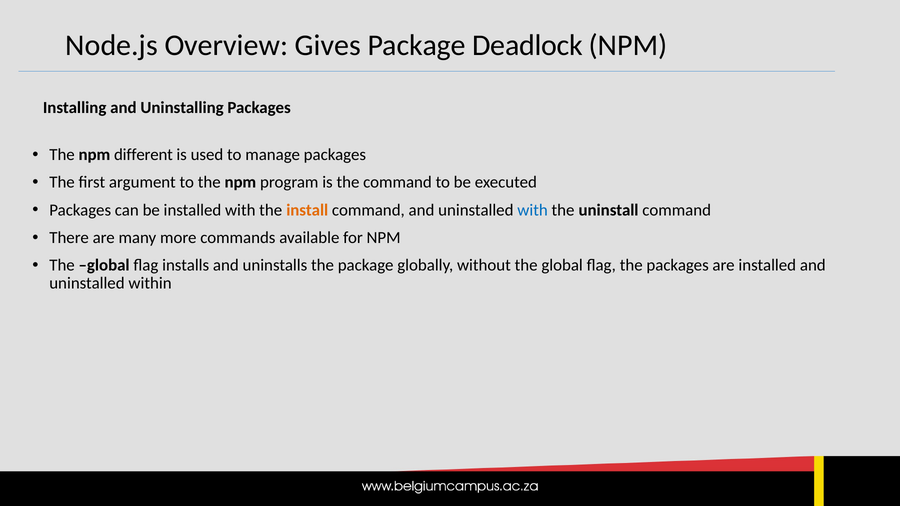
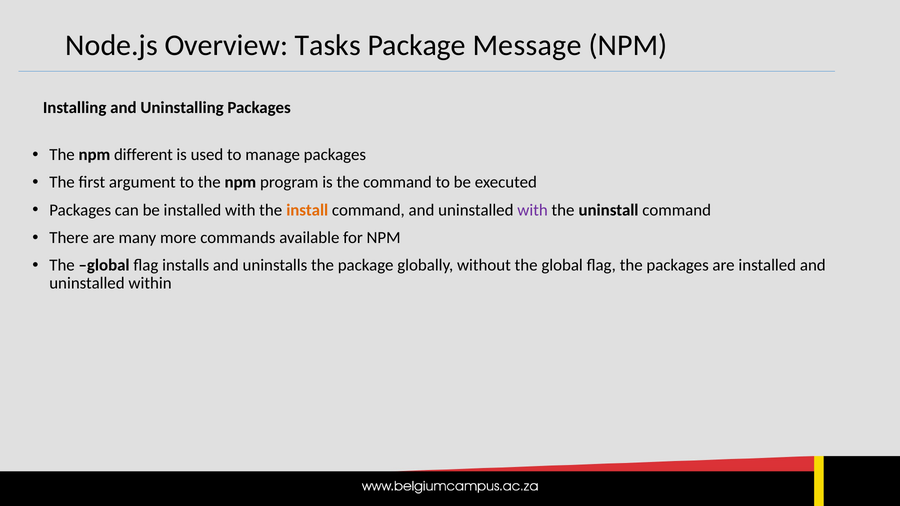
Gives: Gives -> Tasks
Deadlock: Deadlock -> Message
with at (533, 210) colour: blue -> purple
